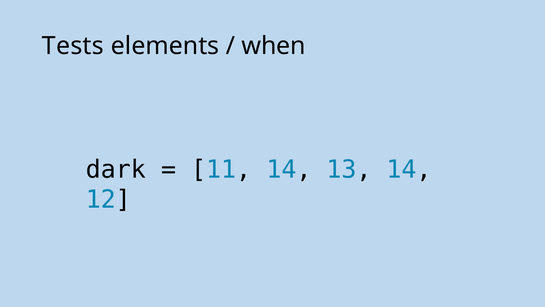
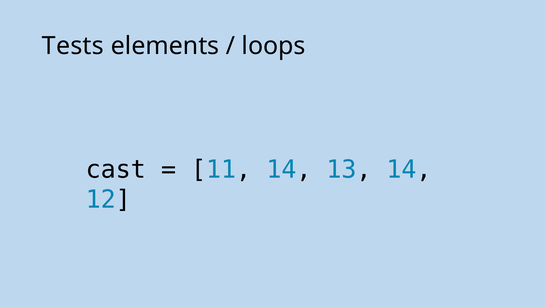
when: when -> loops
dark: dark -> cast
